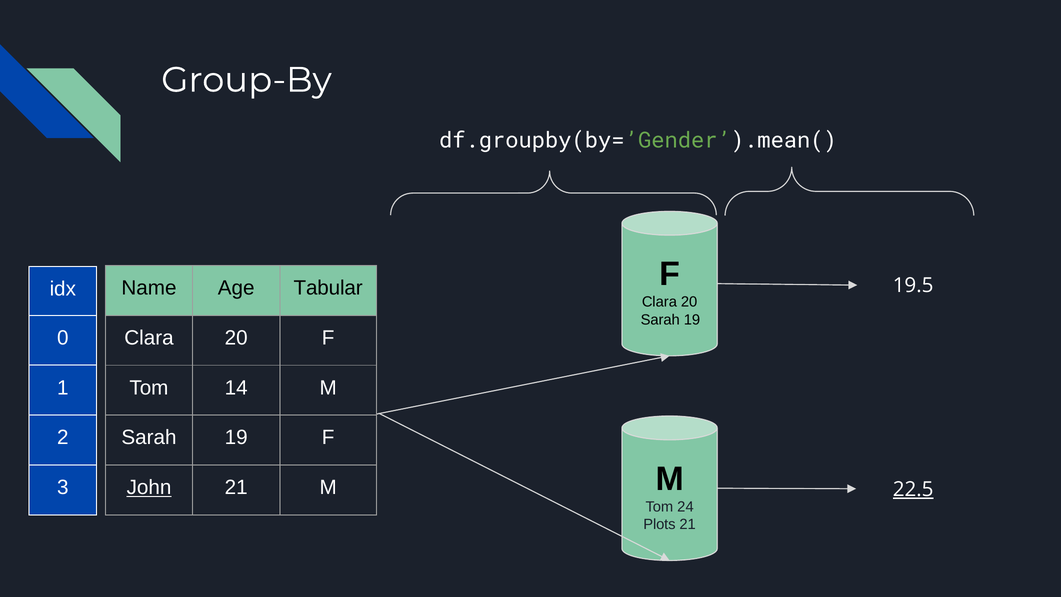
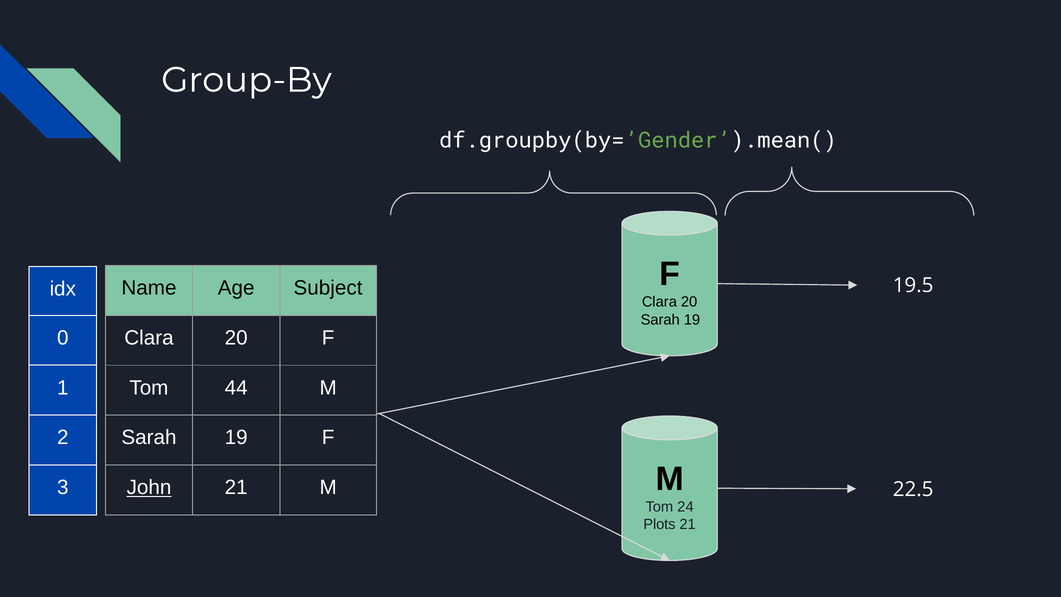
Tabular: Tabular -> Subject
14: 14 -> 44
22.5 underline: present -> none
